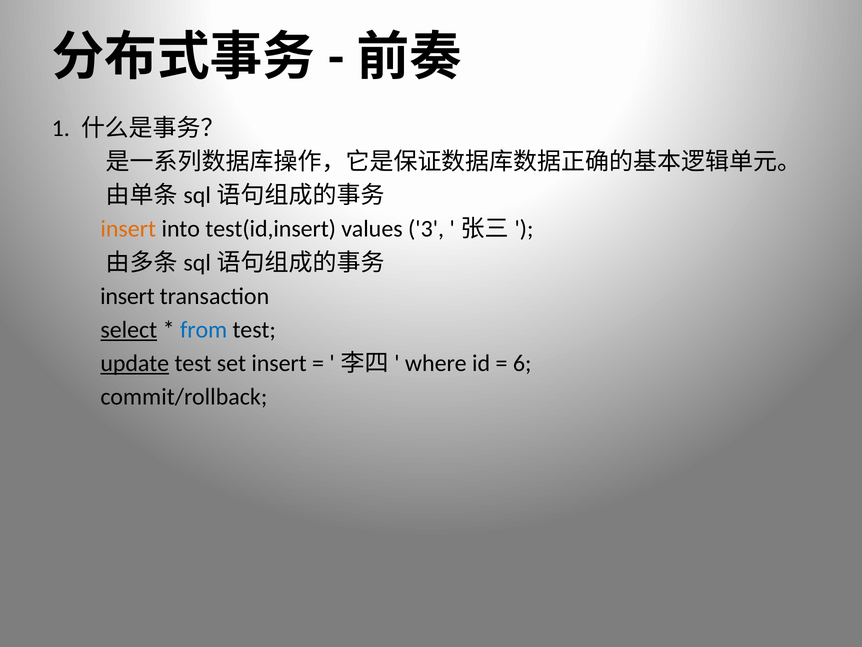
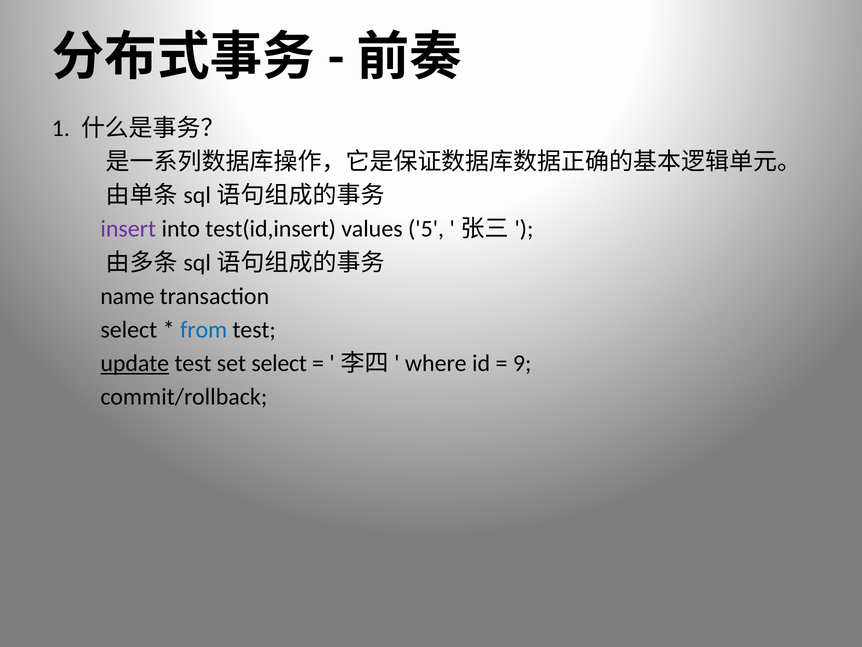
insert at (128, 229) colour: orange -> purple
3: 3 -> 5
insert at (127, 296): insert -> name
select at (129, 330) underline: present -> none
set insert: insert -> select
6: 6 -> 9
